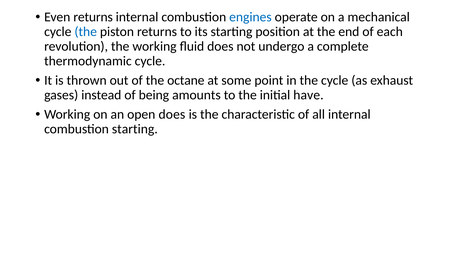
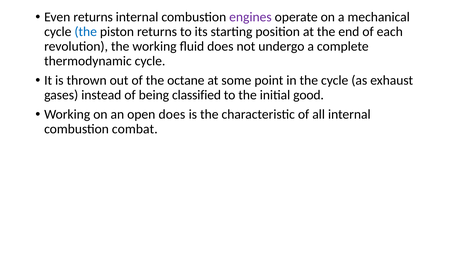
engines colour: blue -> purple
amounts: amounts -> classified
have: have -> good
combustion starting: starting -> combat
